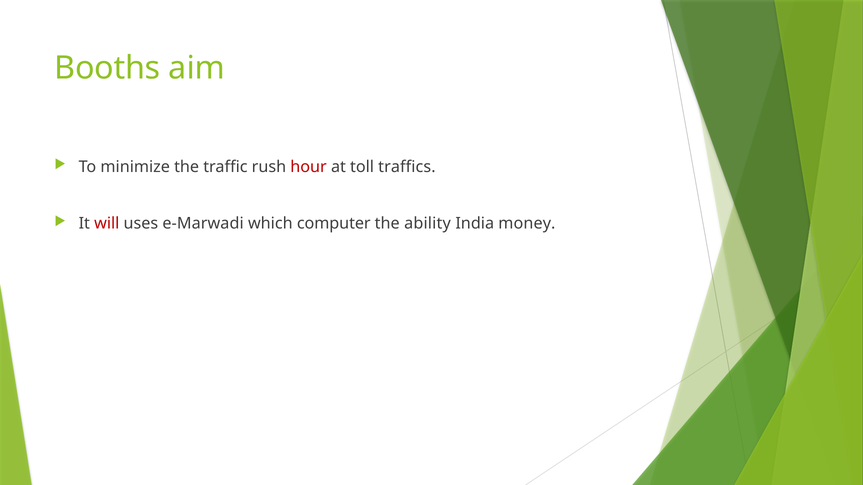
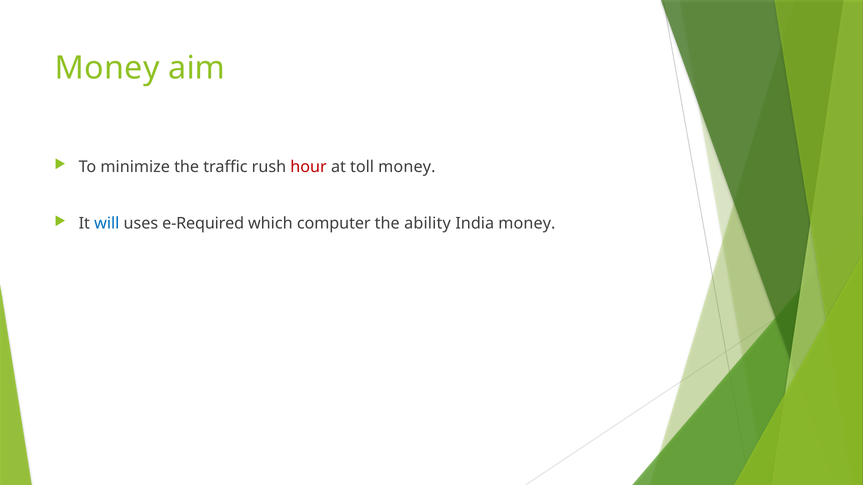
Booths at (107, 68): Booths -> Money
toll traffics: traffics -> money
will colour: red -> blue
e-Marwadi: e-Marwadi -> e-Required
